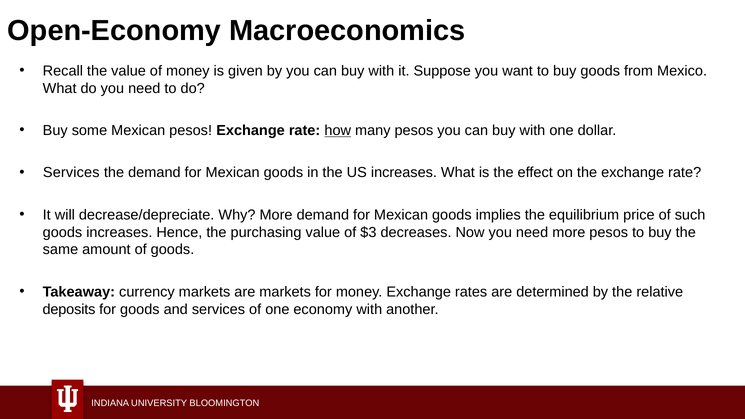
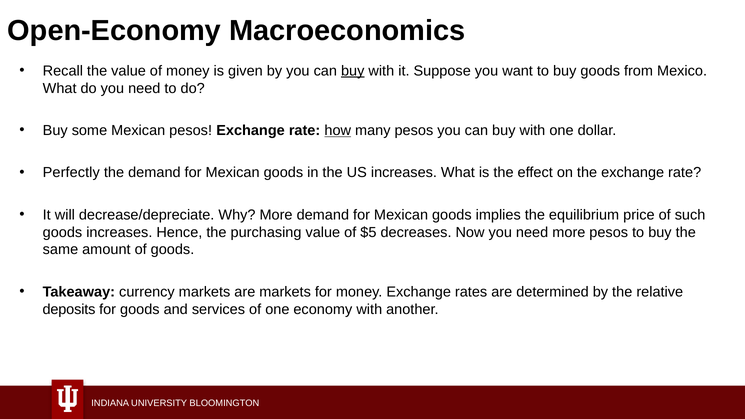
buy at (353, 71) underline: none -> present
Services at (71, 173): Services -> Perfectly
$3: $3 -> $5
